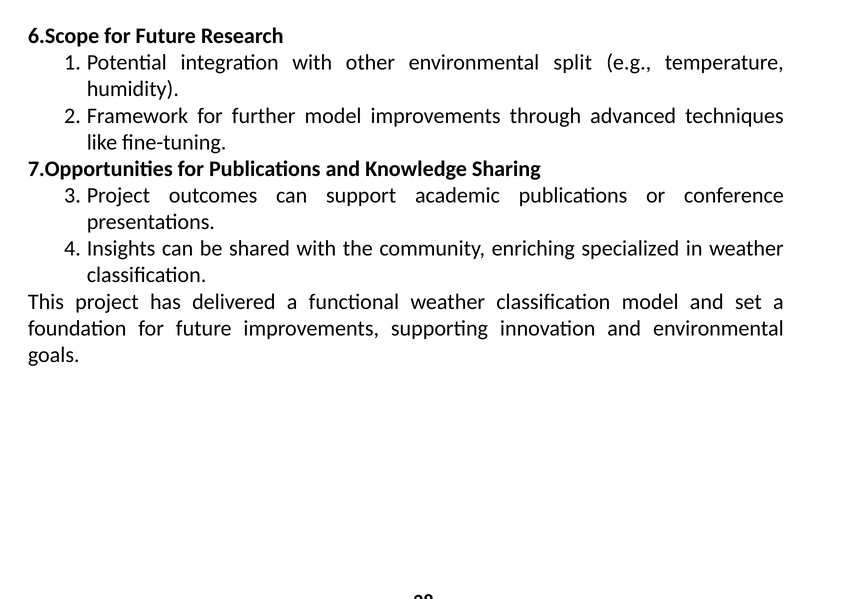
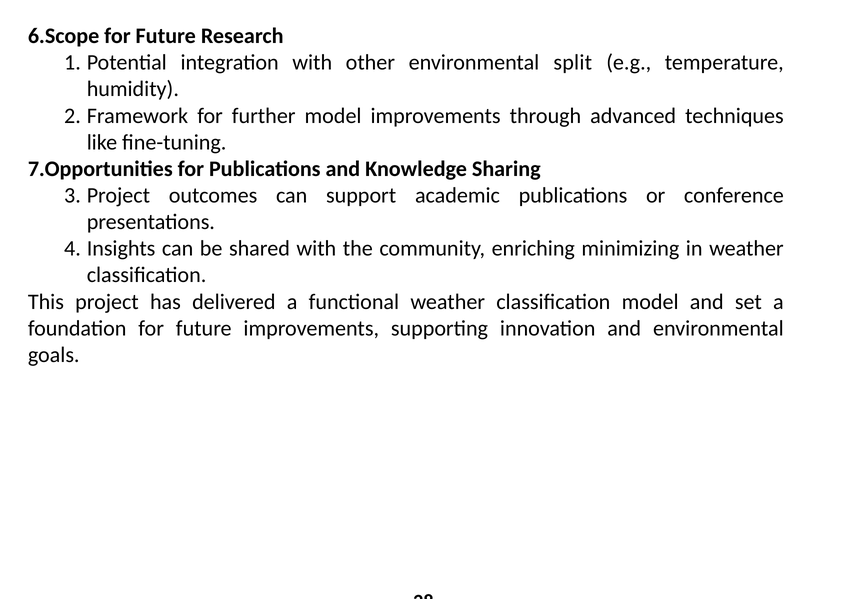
specialized: specialized -> minimizing
